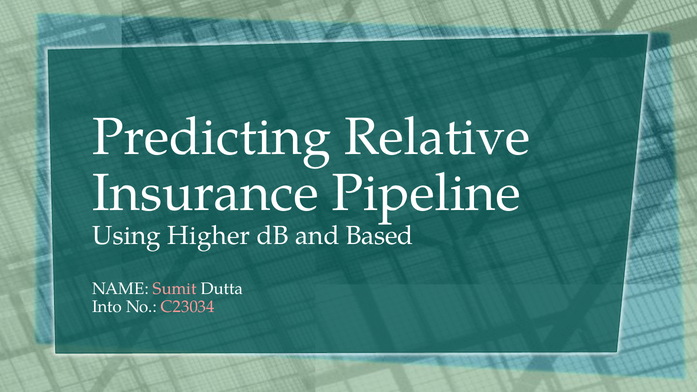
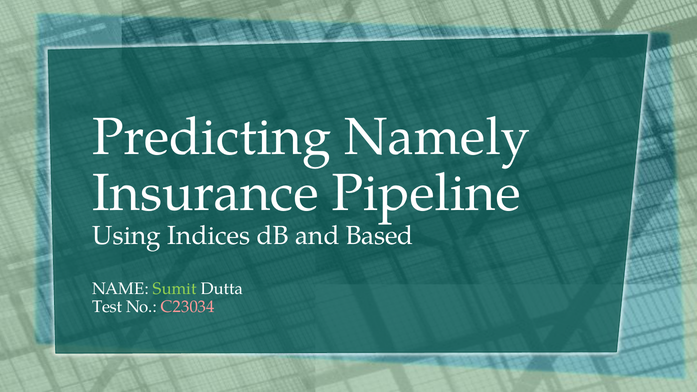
Relative: Relative -> Namely
Higher: Higher -> Indices
Sumit colour: pink -> light green
Into: Into -> Test
